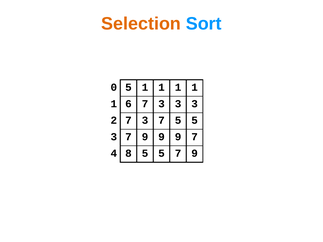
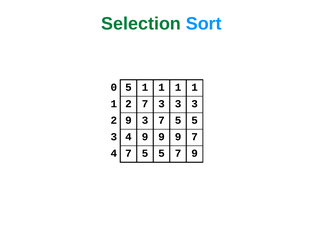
Selection colour: orange -> green
1 6: 6 -> 2
2 7: 7 -> 9
7 at (128, 137): 7 -> 4
4 8: 8 -> 7
